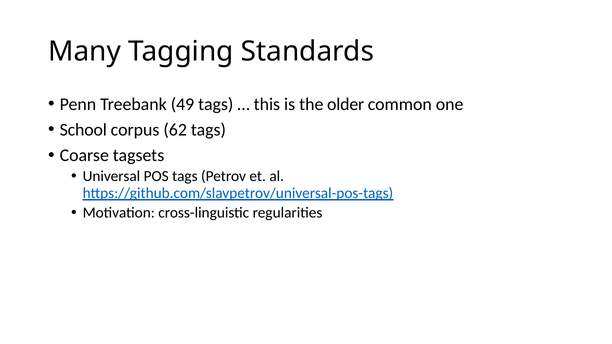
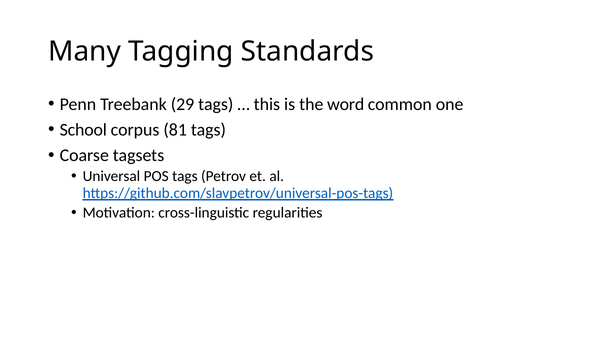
49: 49 -> 29
older: older -> word
62: 62 -> 81
